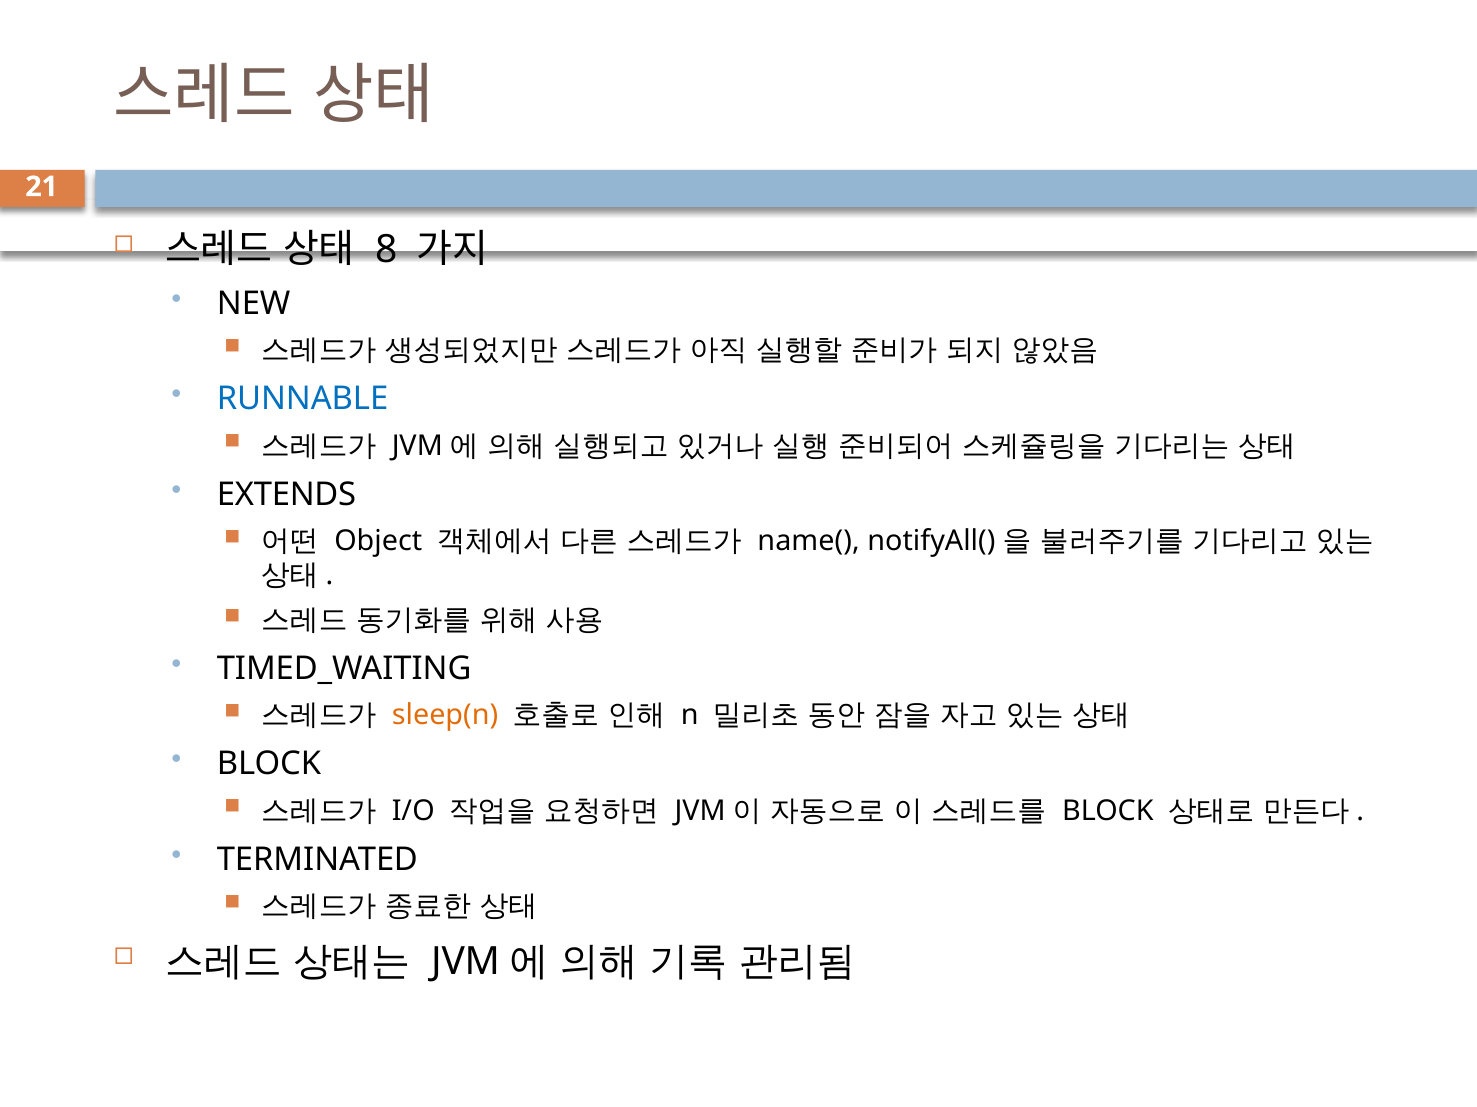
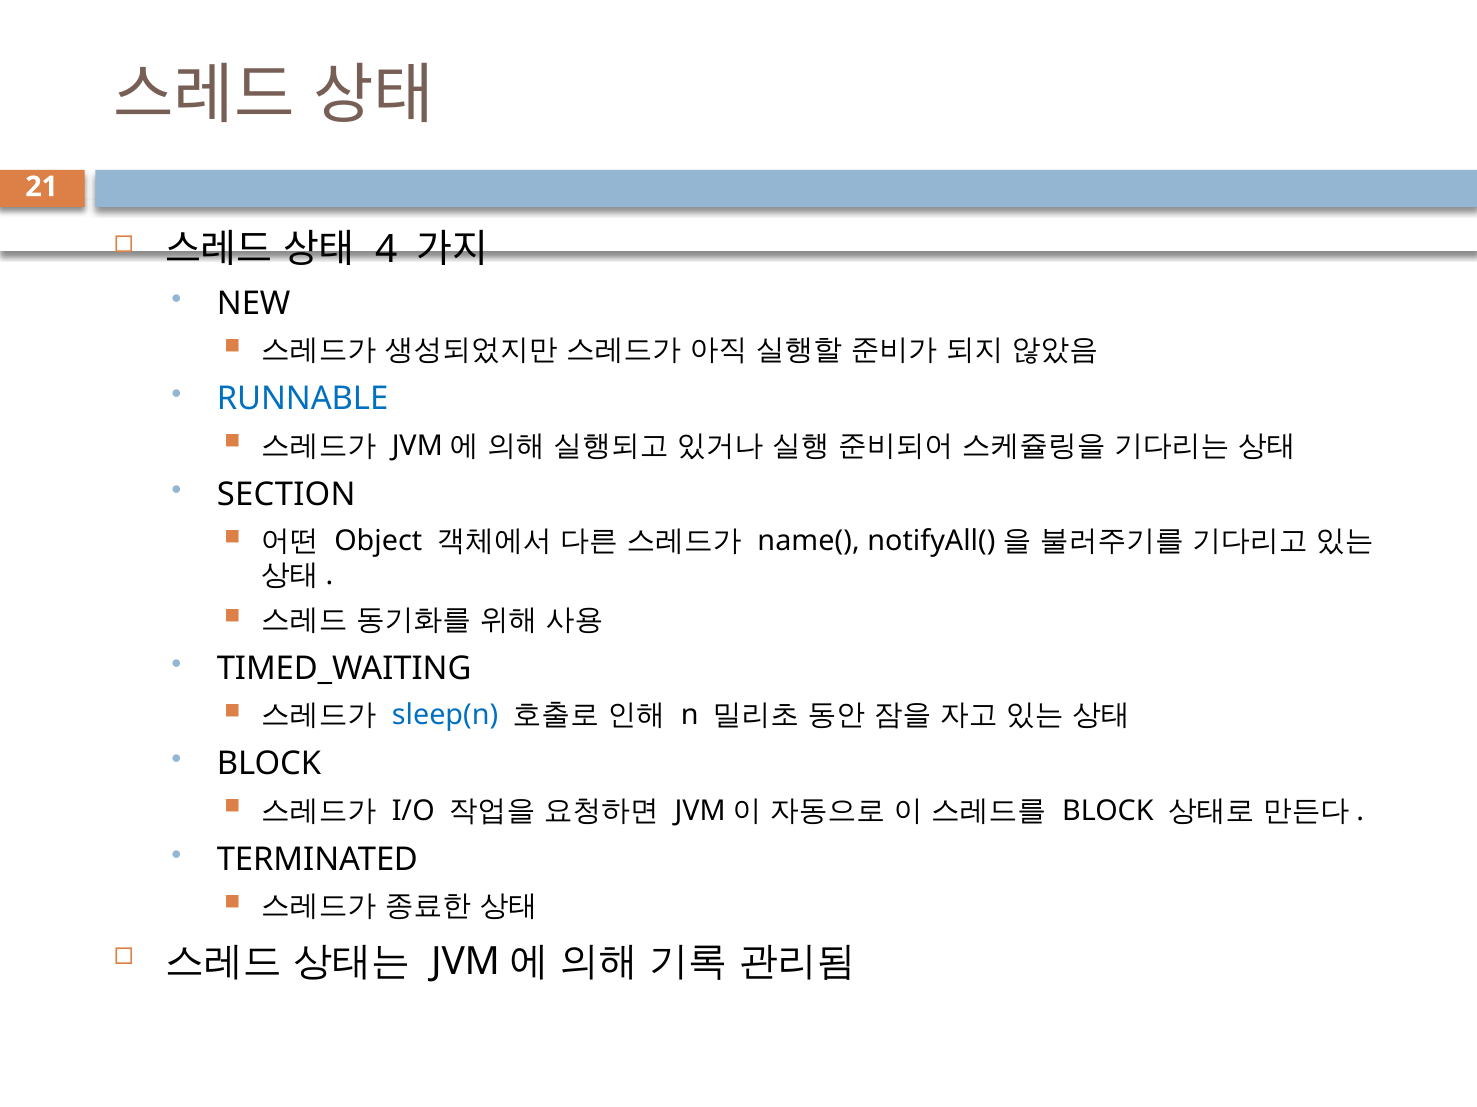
8: 8 -> 4
EXTENDS: EXTENDS -> SECTION
sleep(n colour: orange -> blue
